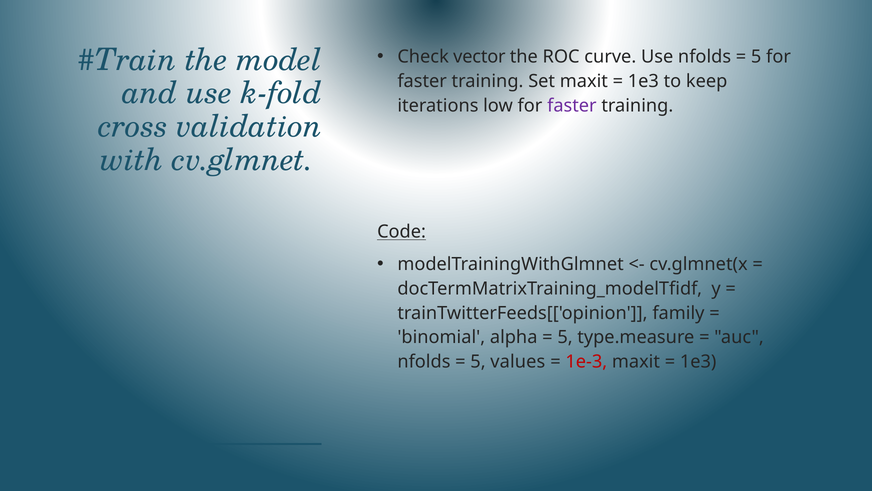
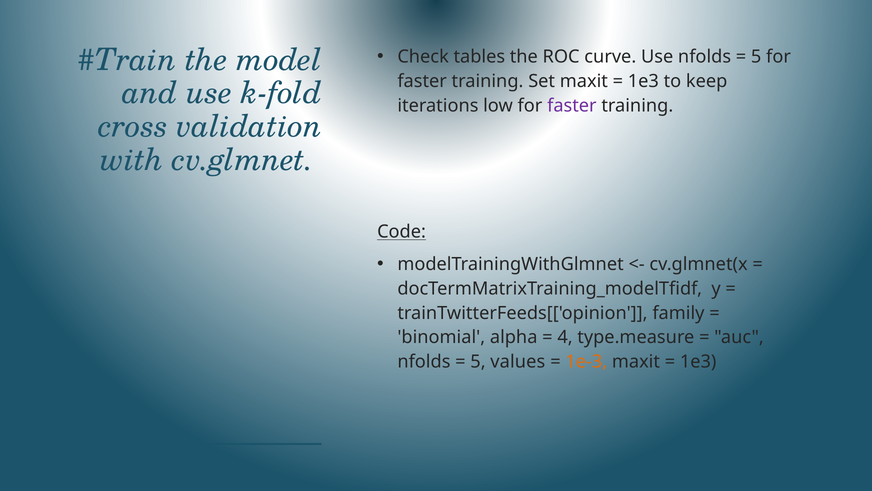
vector: vector -> tables
5 at (565, 337): 5 -> 4
1e-3 colour: red -> orange
